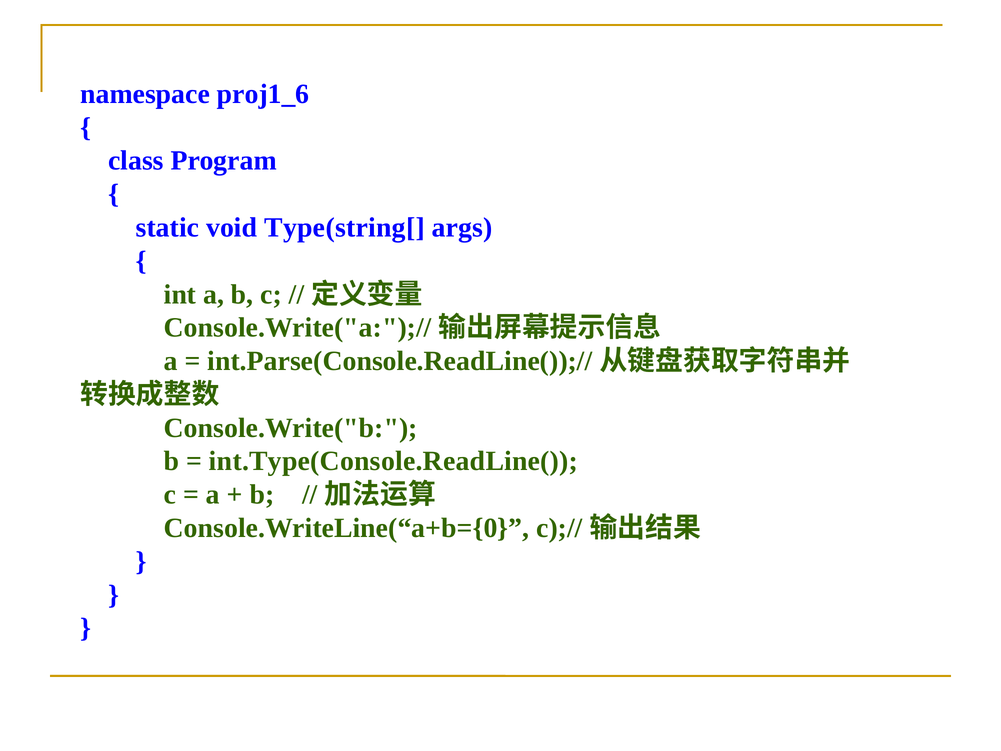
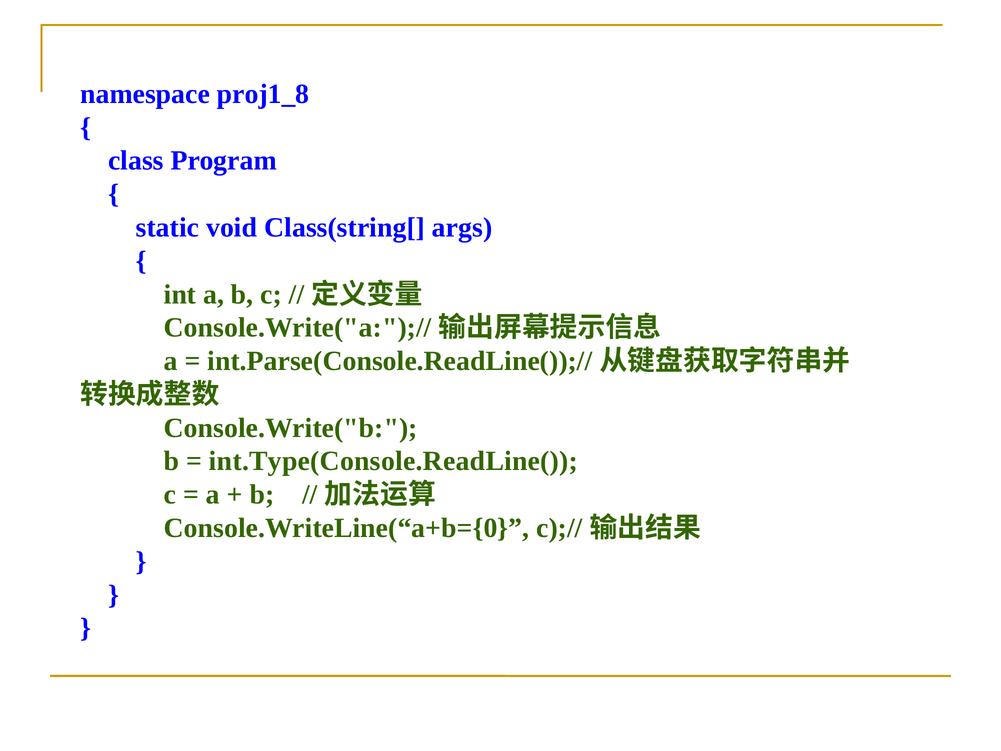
proj1_6: proj1_6 -> proj1_8
Type(string[: Type(string[ -> Class(string[
